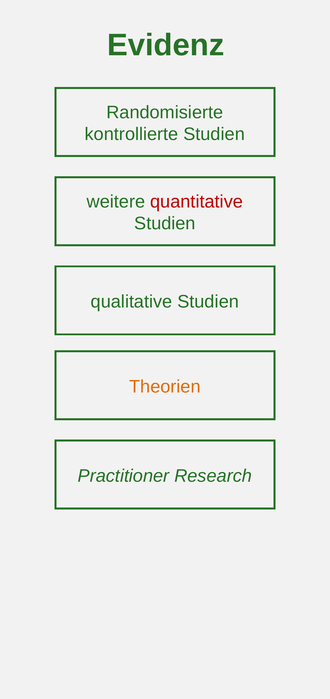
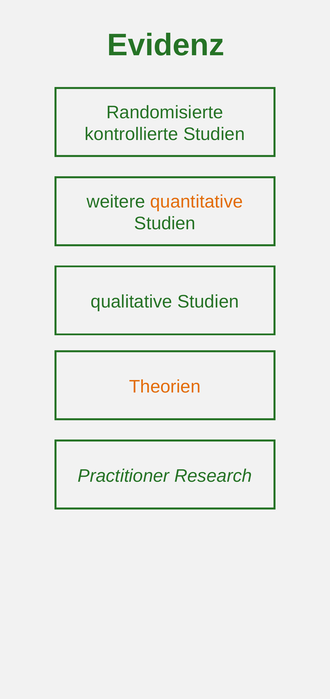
quantitative colour: red -> orange
